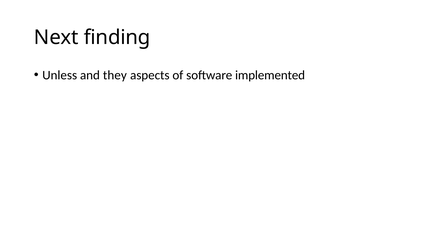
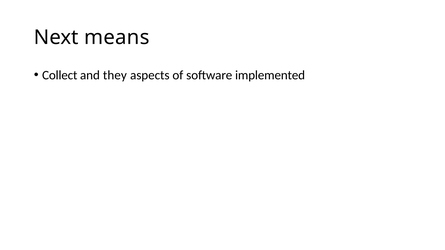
finding: finding -> means
Unless: Unless -> Collect
